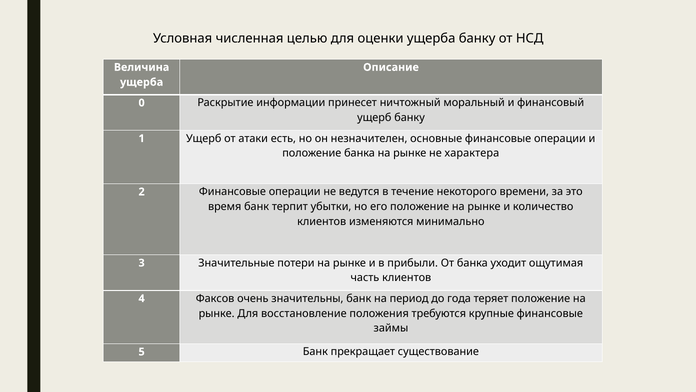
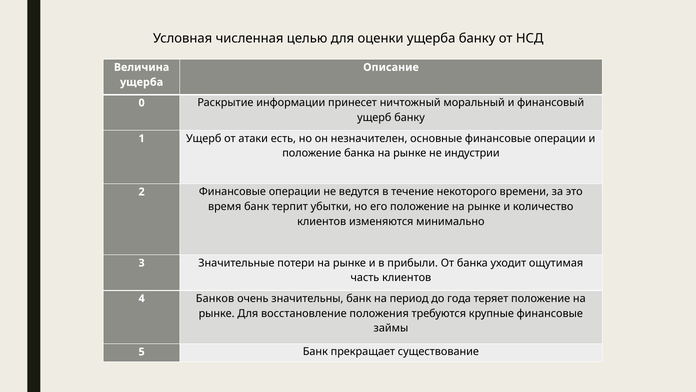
характера: характера -> индустрии
Факсов: Факсов -> Банков
